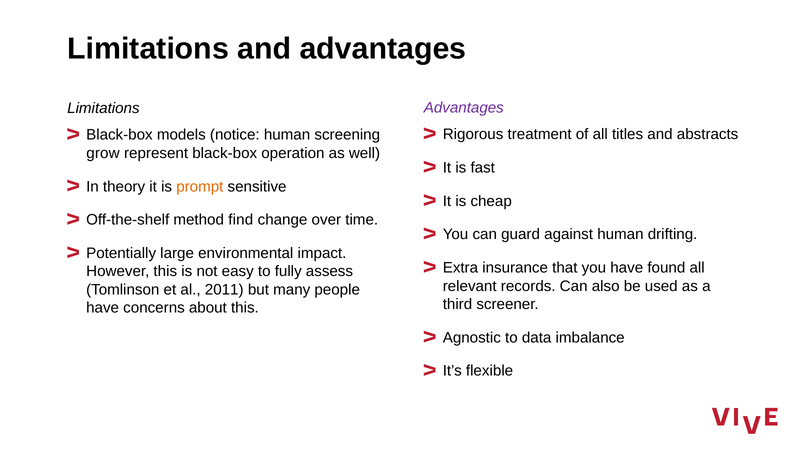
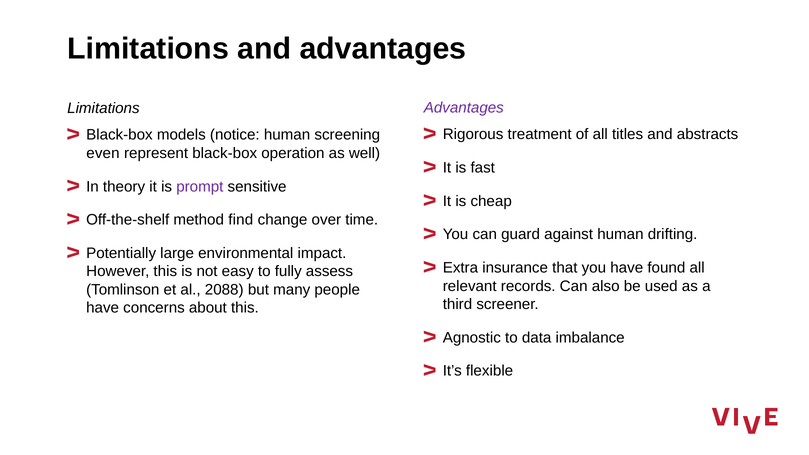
grow: grow -> even
prompt colour: orange -> purple
2011: 2011 -> 2088
